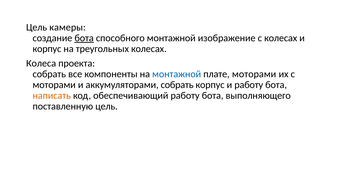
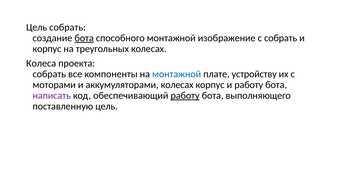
Цель камеры: камеры -> собрать
с колесах: колесах -> собрать
плате моторами: моторами -> устройству
аккумуляторами собрать: собрать -> колесах
написать colour: orange -> purple
работу at (185, 96) underline: none -> present
